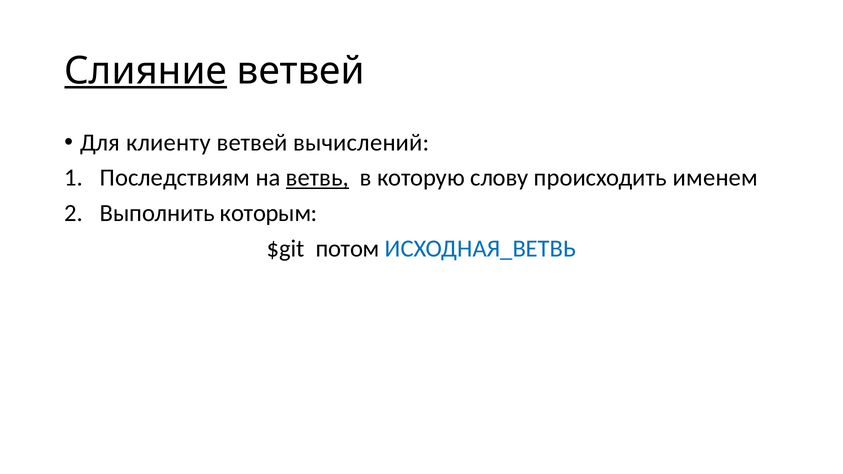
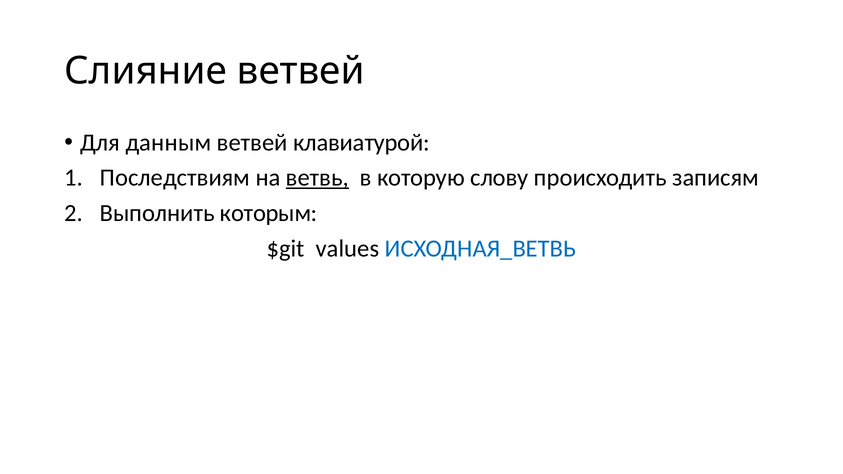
Слияние underline: present -> none
клиенту: клиенту -> данным
вычислений: вычислений -> клавиатурой
именем: именем -> записям
потом: потом -> values
